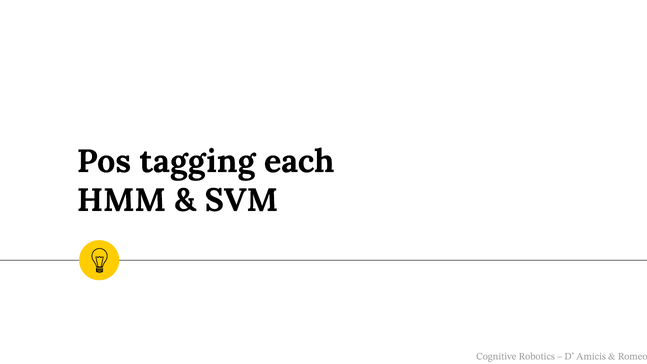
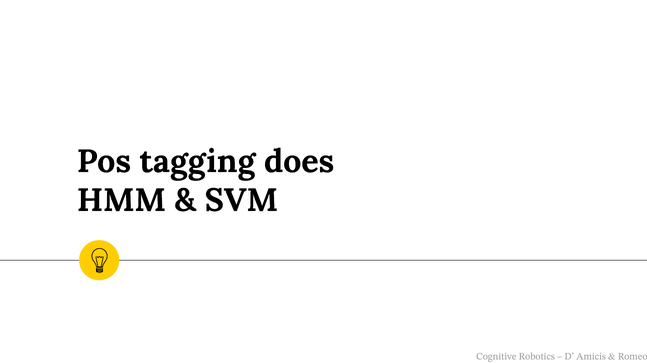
each: each -> does
